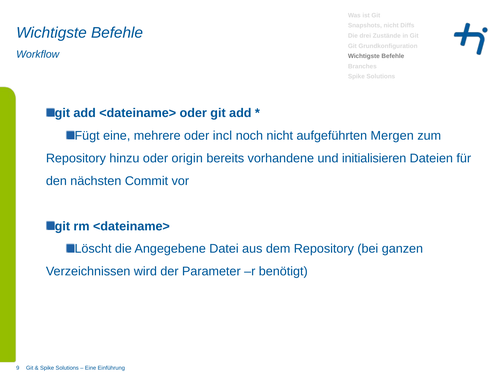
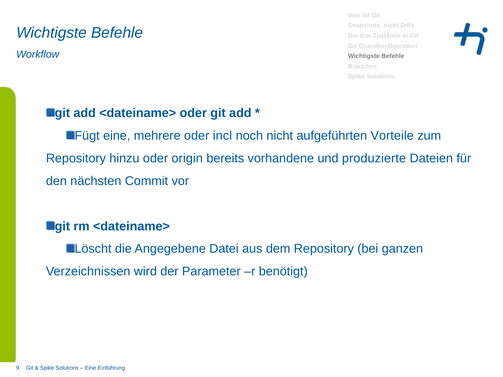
Mergen: Mergen -> Vorteile
initialisieren: initialisieren -> produzierte
